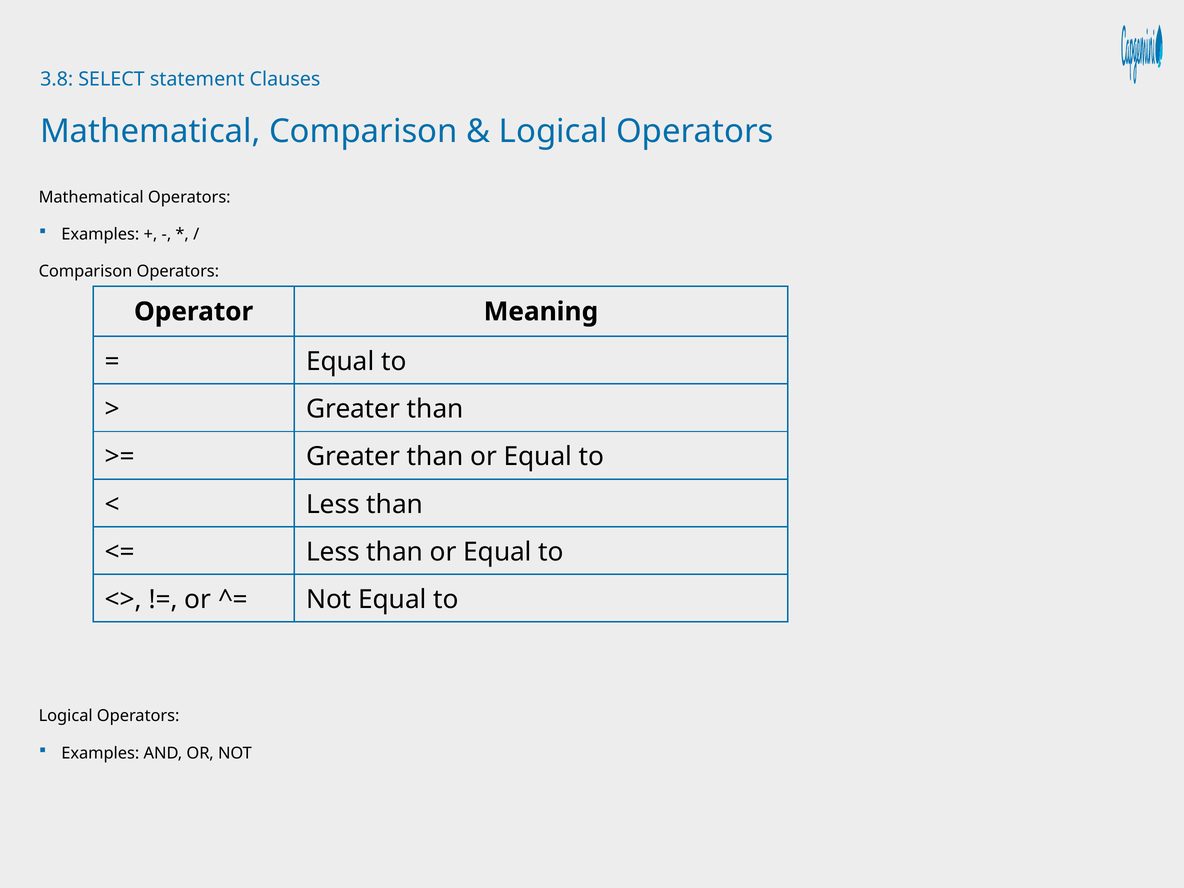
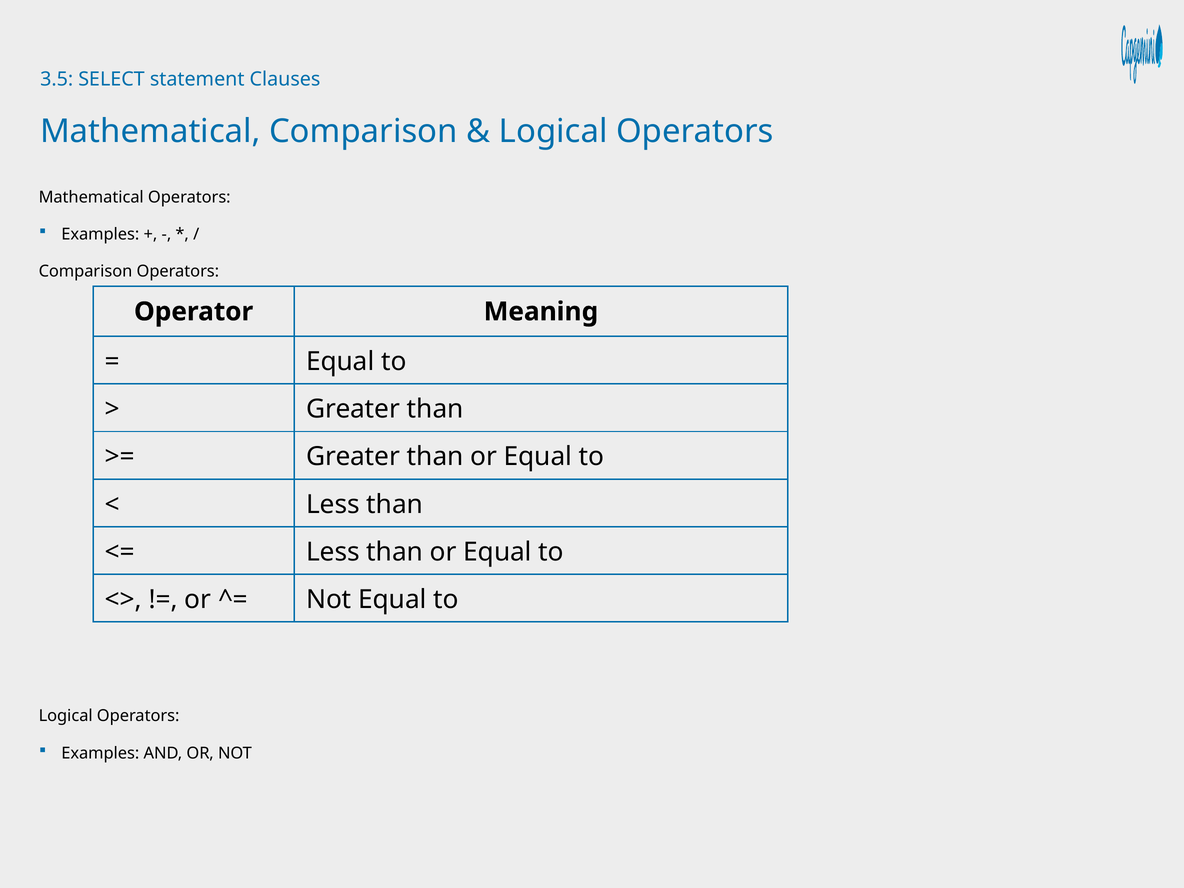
3.8: 3.8 -> 3.5
